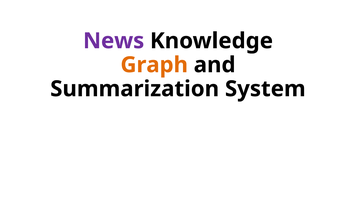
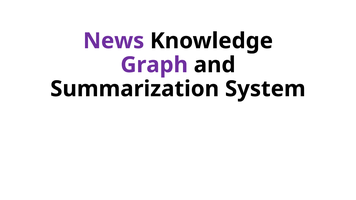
Graph colour: orange -> purple
